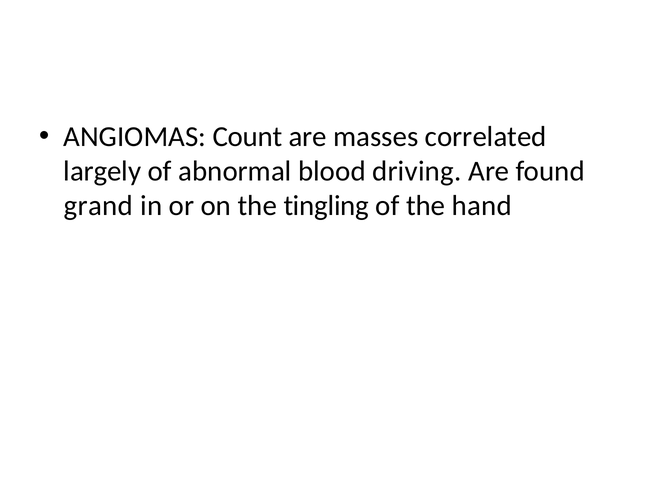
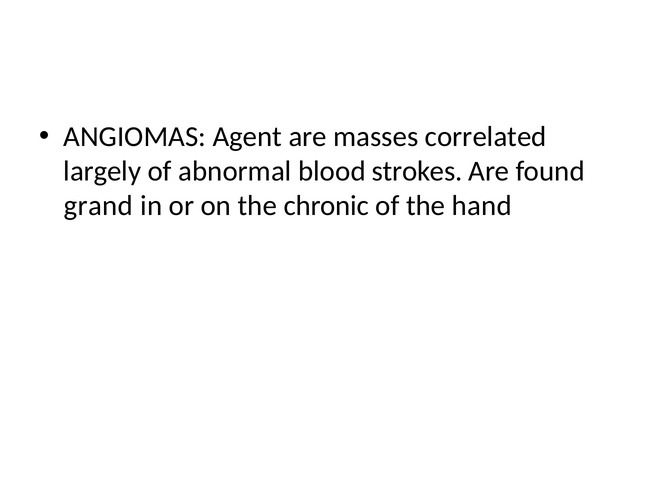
Count: Count -> Agent
driving: driving -> strokes
tingling: tingling -> chronic
